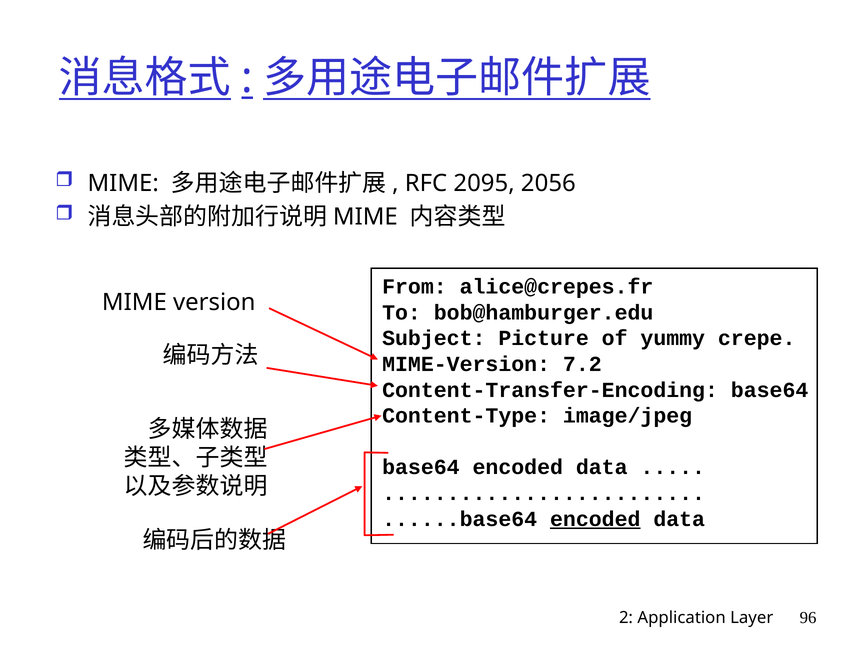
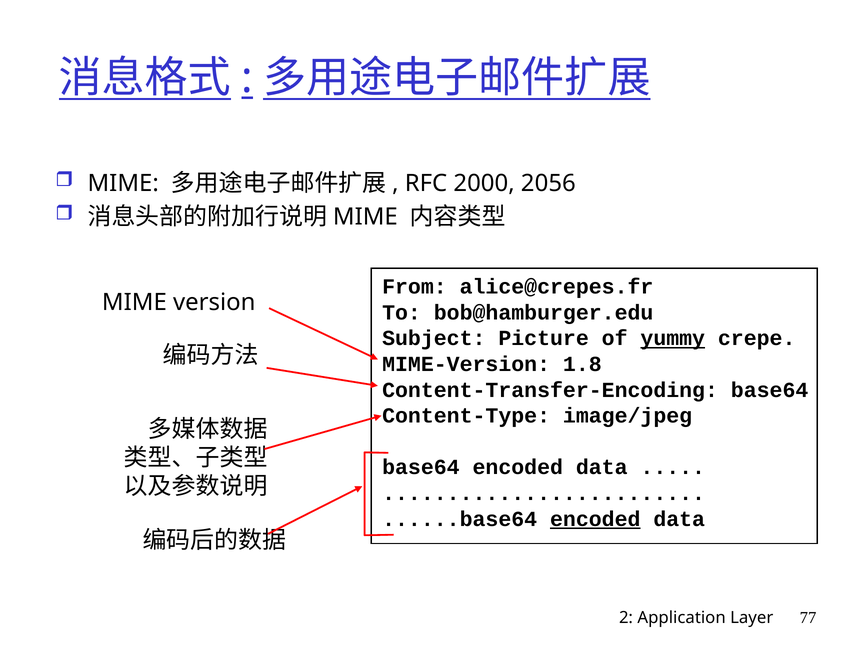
2095: 2095 -> 2000
yummy underline: none -> present
7.2: 7.2 -> 1.8
96: 96 -> 77
